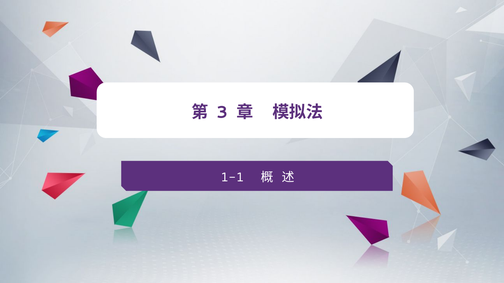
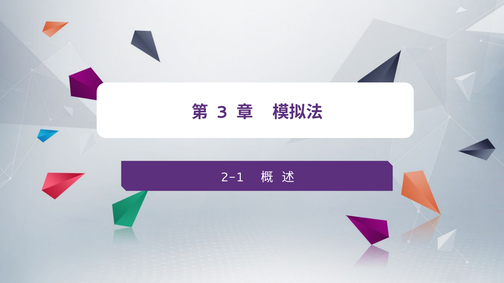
1-1: 1-1 -> 2-1
